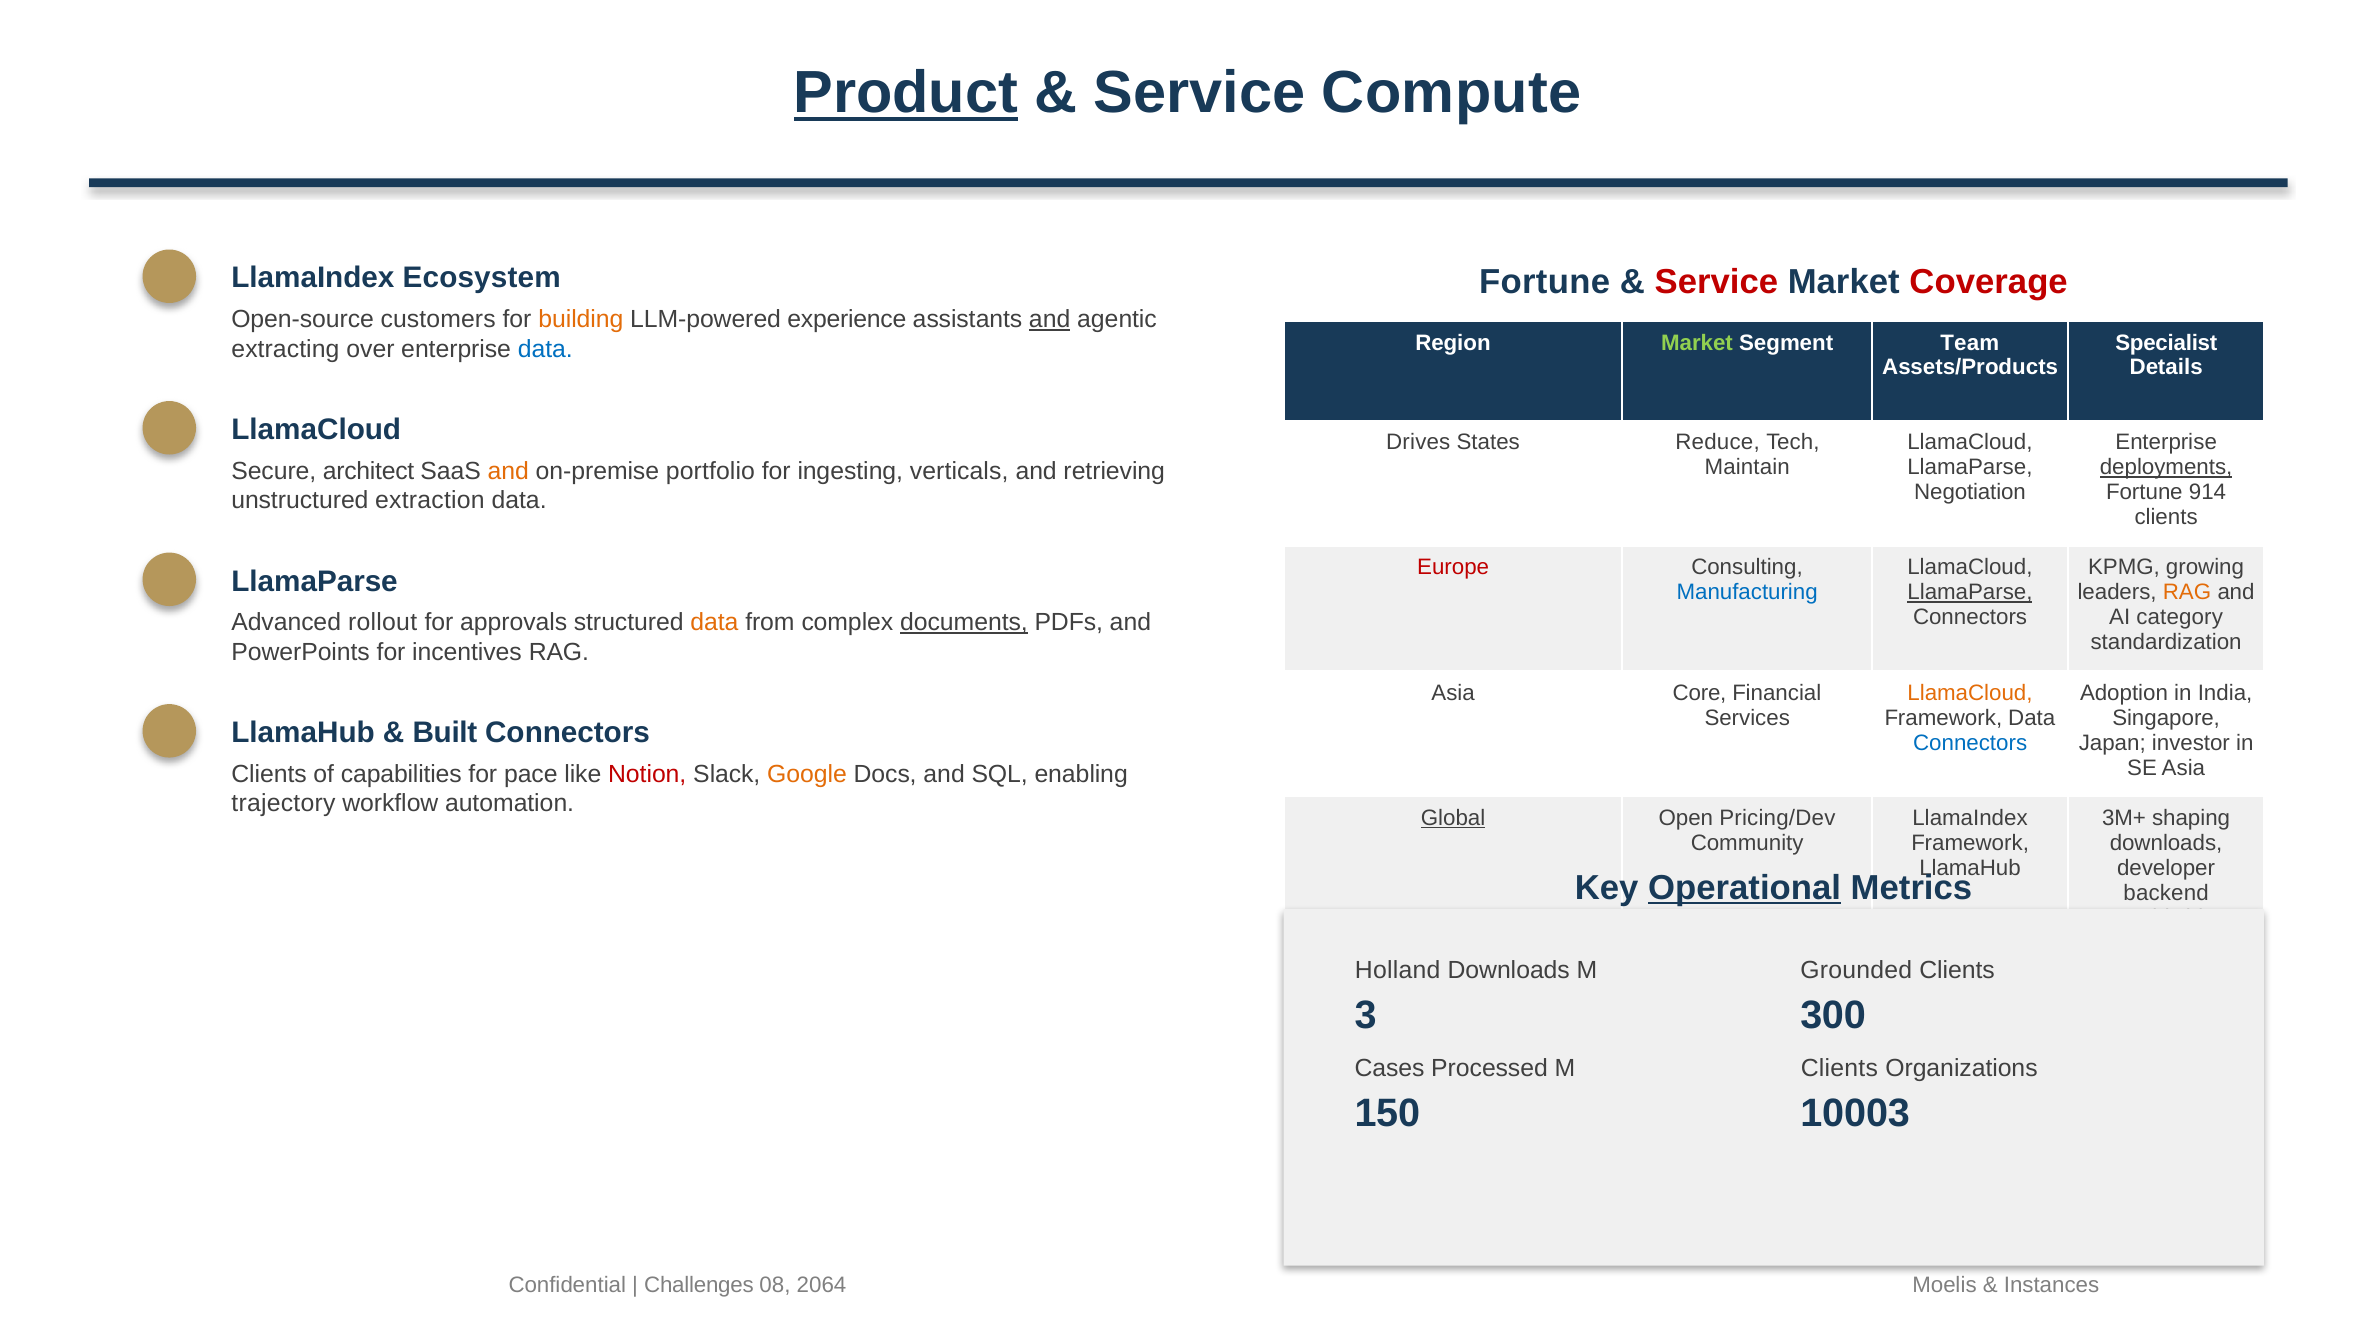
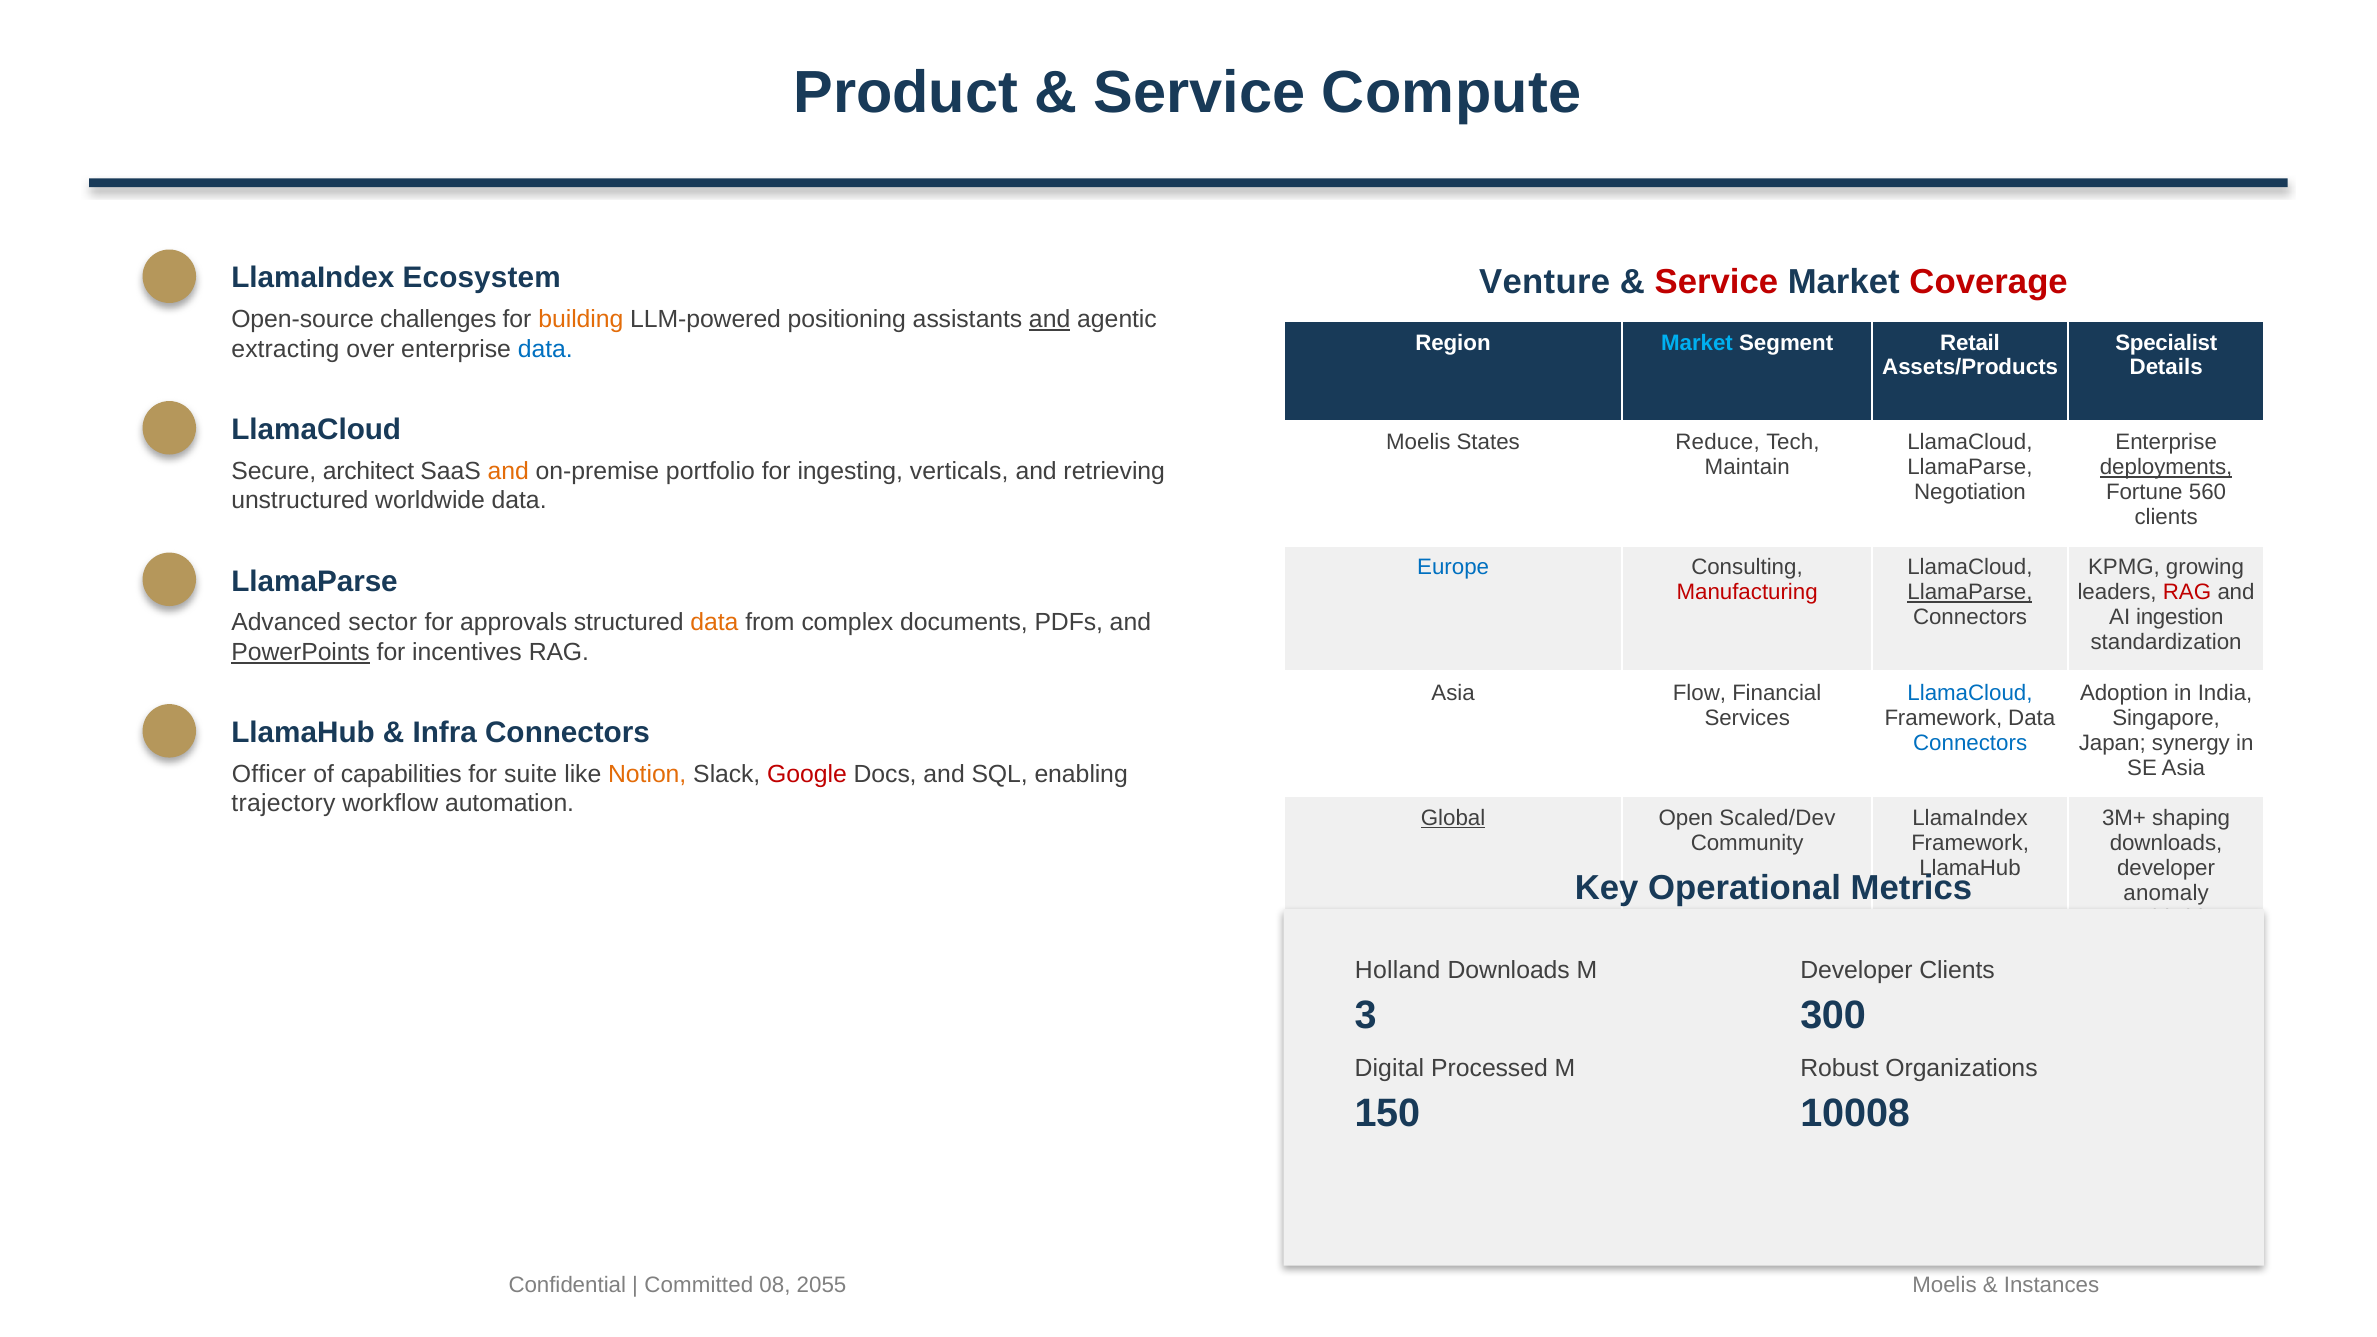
Product underline: present -> none
Fortune at (1545, 282): Fortune -> Venture
customers: customers -> challenges
experience: experience -> positioning
Market at (1697, 343) colour: light green -> light blue
Team: Team -> Retail
Drives at (1418, 442): Drives -> Moelis
914: 914 -> 560
unstructured extraction: extraction -> worldwide
Europe colour: red -> blue
Manufacturing colour: blue -> red
RAG at (2187, 593) colour: orange -> red
category: category -> ingestion
rollout: rollout -> sector
documents underline: present -> none
PowerPoints underline: none -> present
Core: Core -> Flow
LlamaCloud at (1970, 693) colour: orange -> blue
Built: Built -> Infra
investor: investor -> synergy
Clients at (269, 774): Clients -> Officer
pace: pace -> suite
Notion colour: red -> orange
Google colour: orange -> red
Pricing/Dev: Pricing/Dev -> Scaled/Dev
Operational underline: present -> none
backend: backend -> anomaly
Grounded at (1856, 970): Grounded -> Developer
Cases: Cases -> Digital
Clients at (1839, 1068): Clients -> Robust
10003: 10003 -> 10008
Challenges: Challenges -> Committed
2064: 2064 -> 2055
